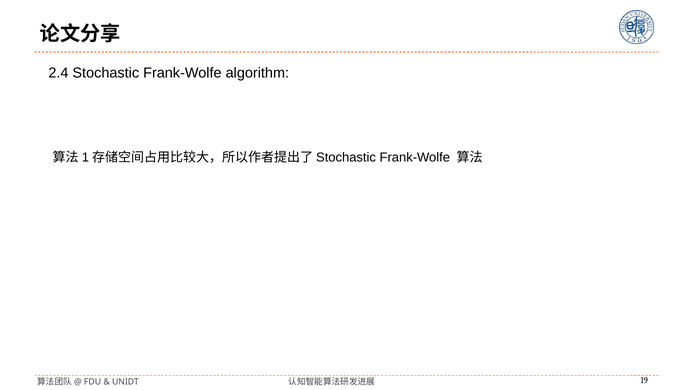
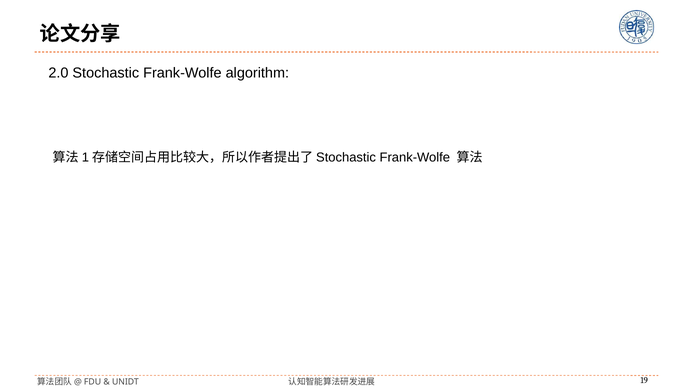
2.4: 2.4 -> 2.0
